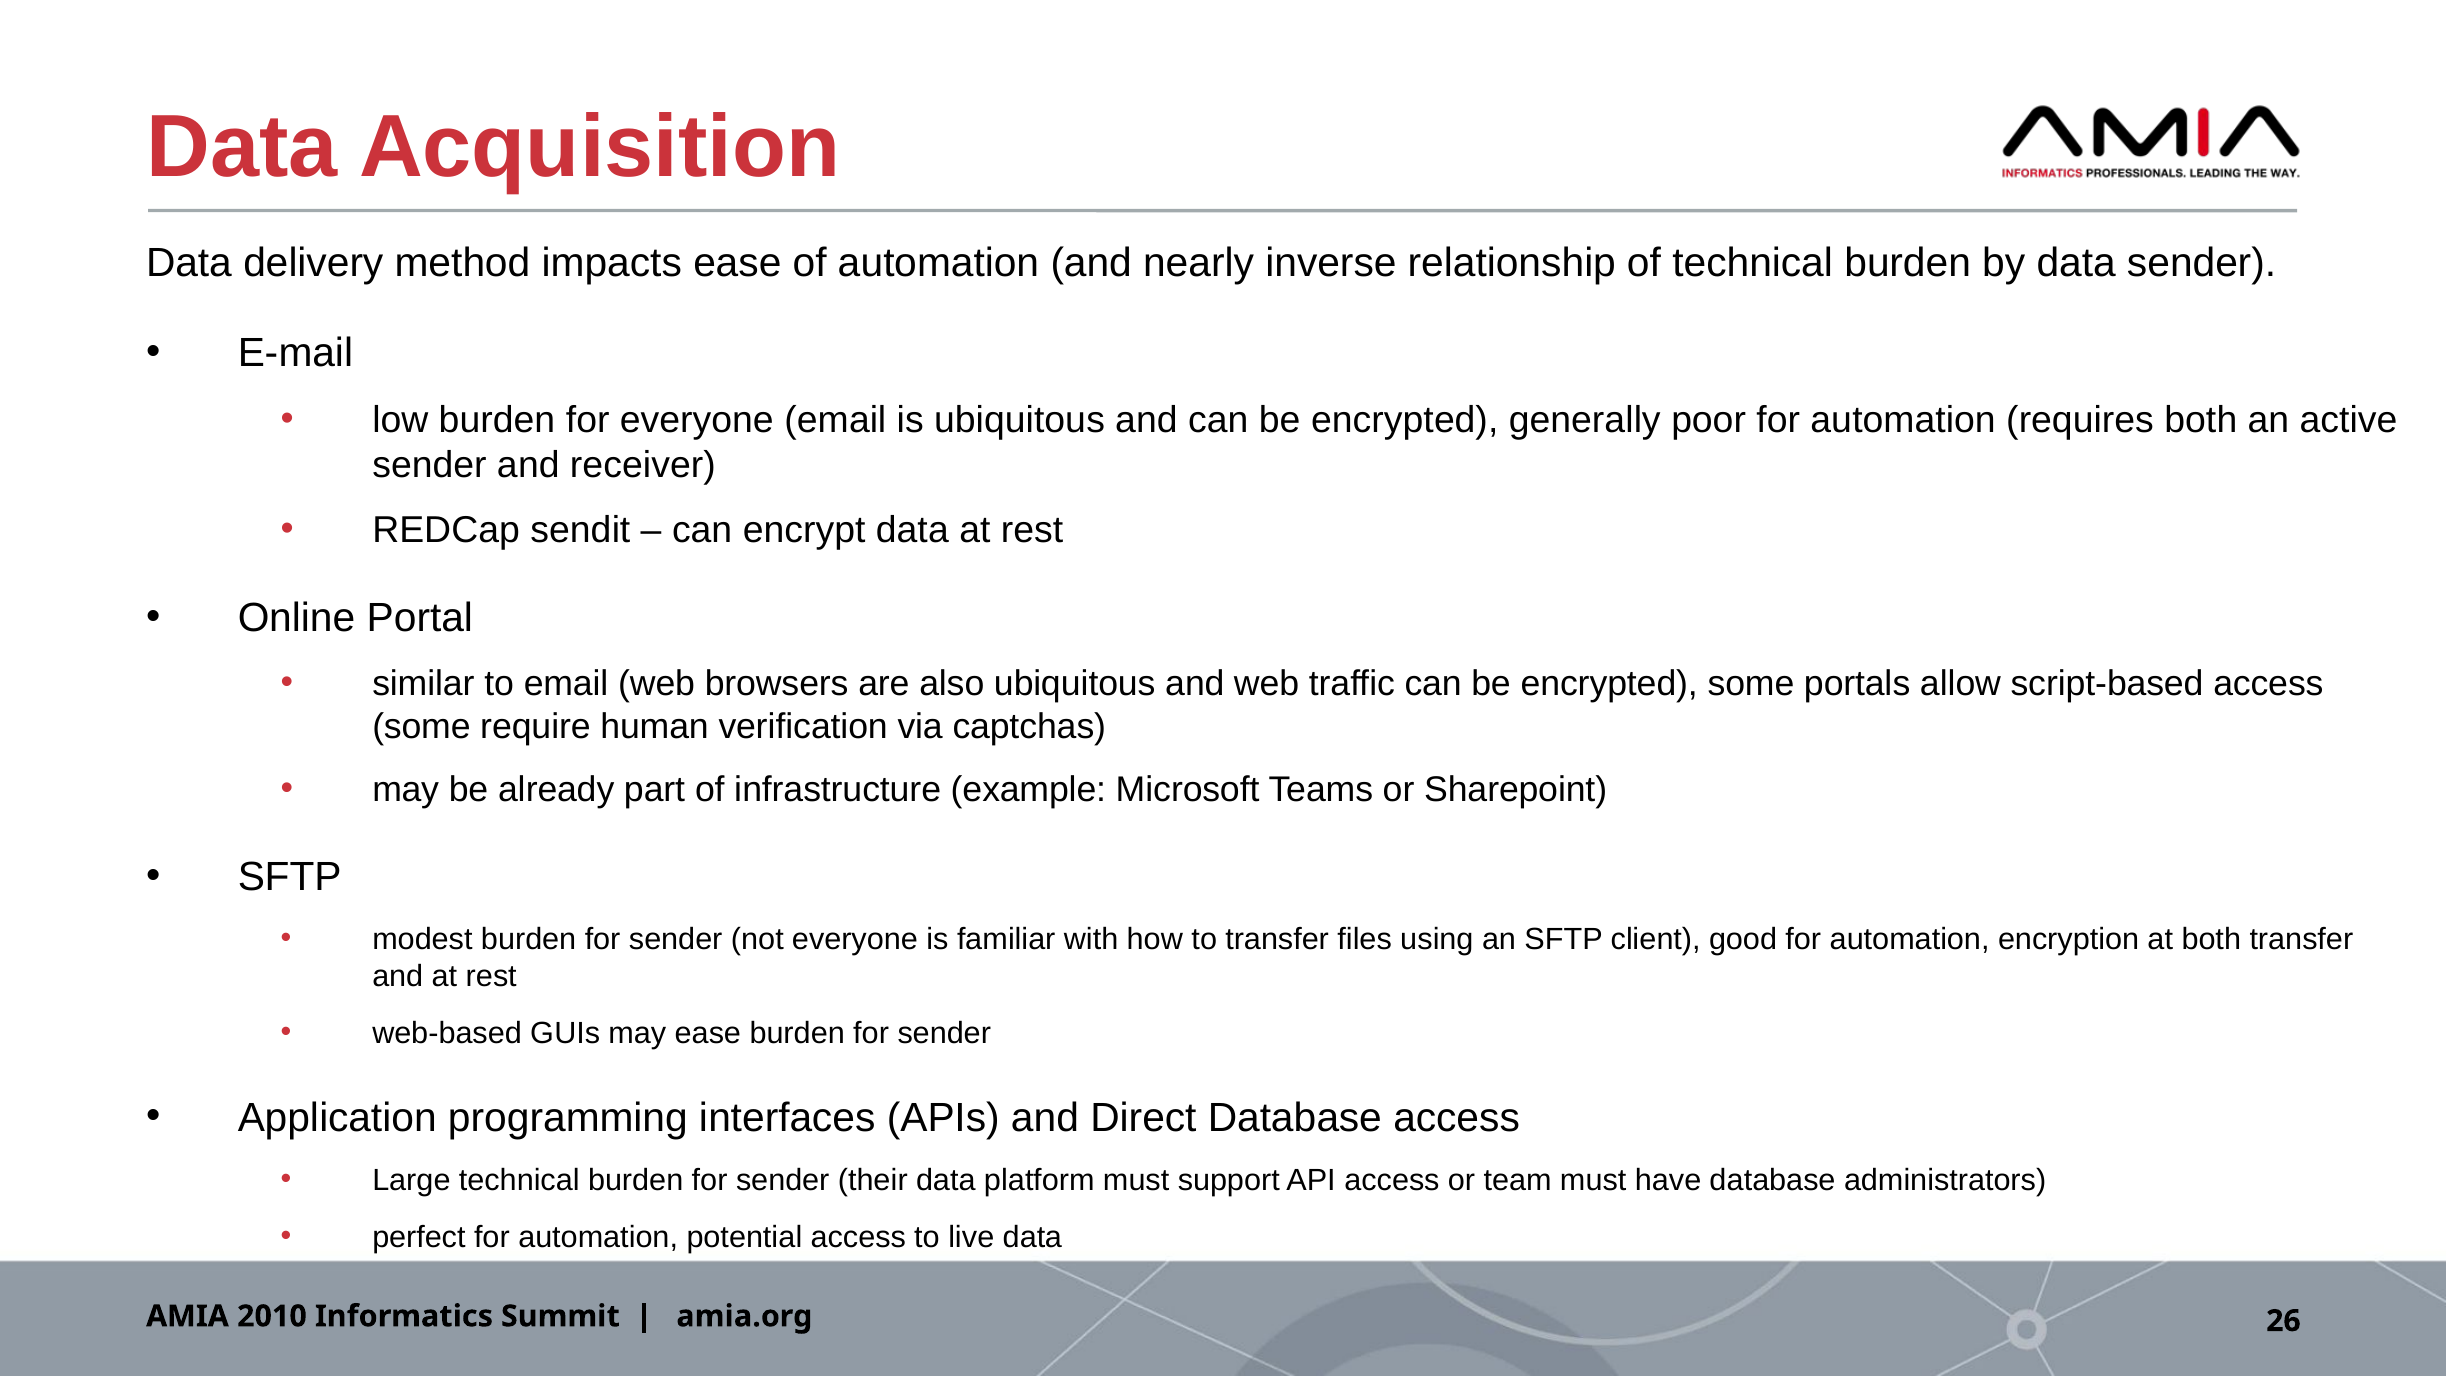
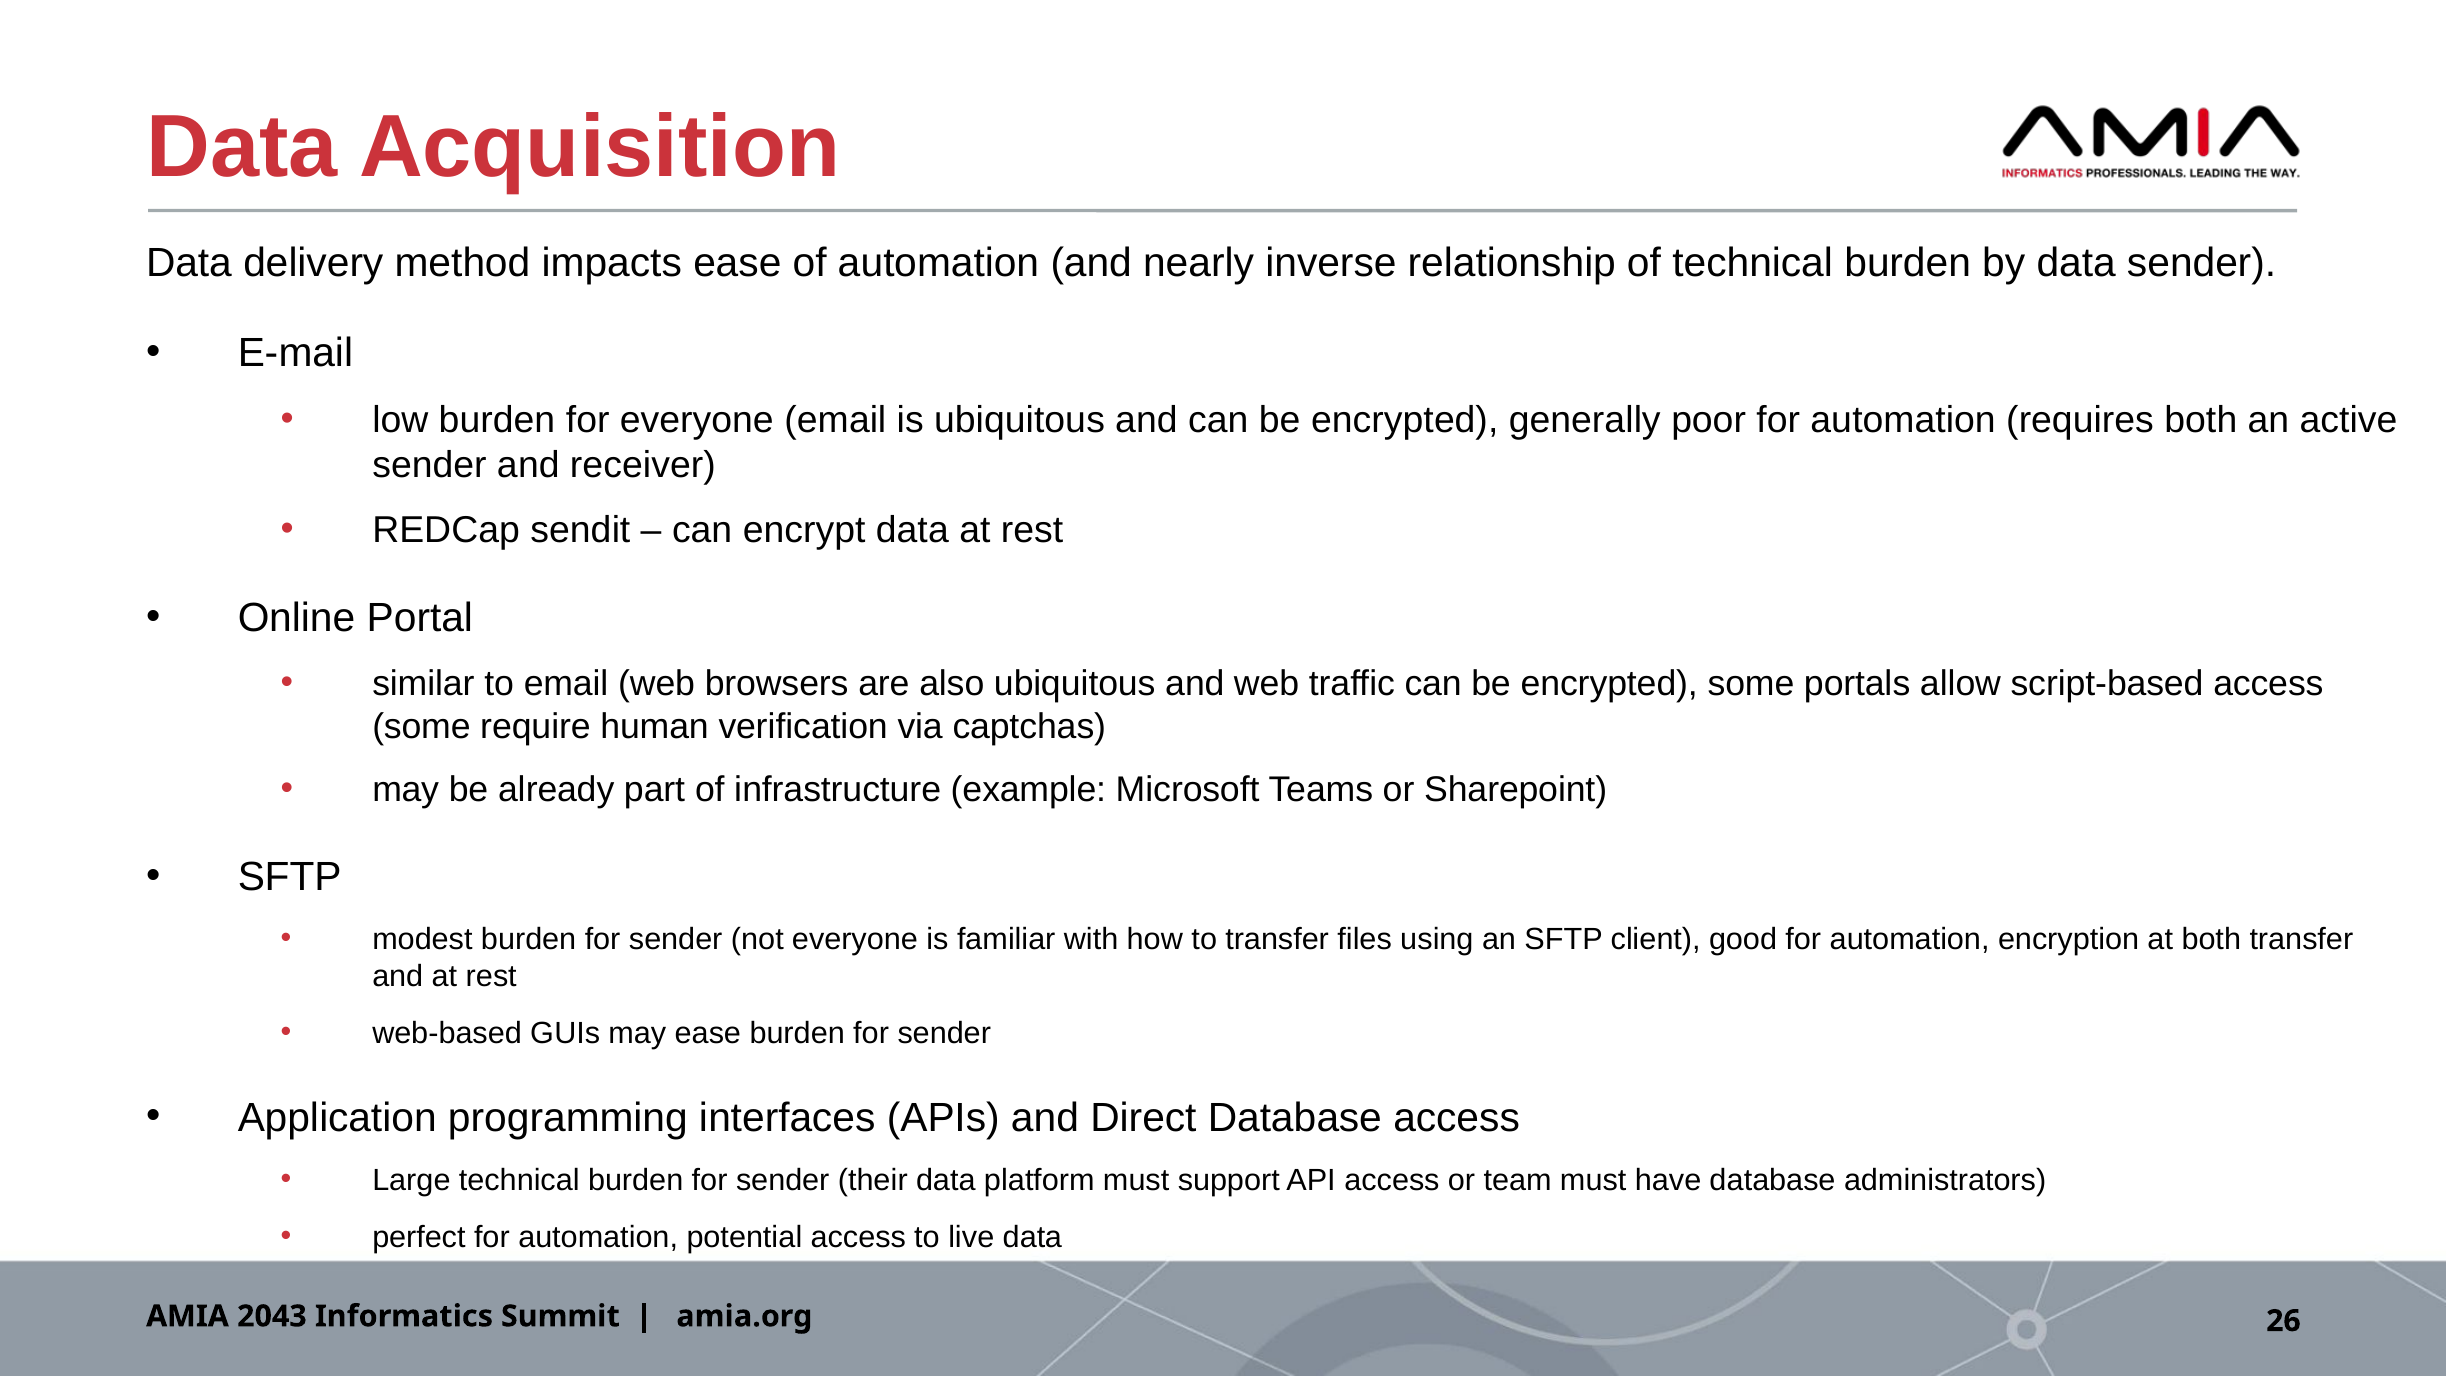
2010: 2010 -> 2043
